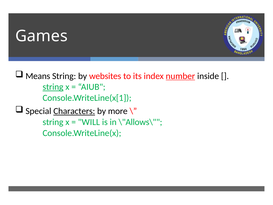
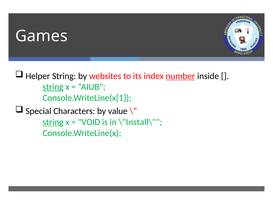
Means: Means -> Helper
Characters underline: present -> none
more: more -> value
string at (53, 122) underline: none -> present
WILL: WILL -> VOID
\"Allows\: \"Allows\ -> \"Install\
